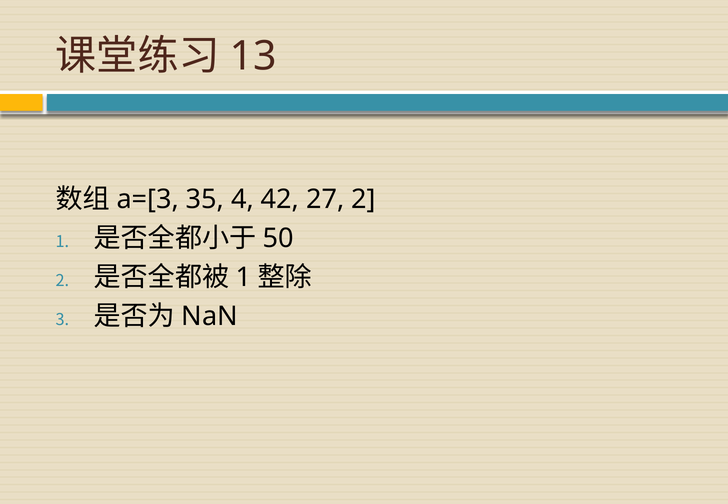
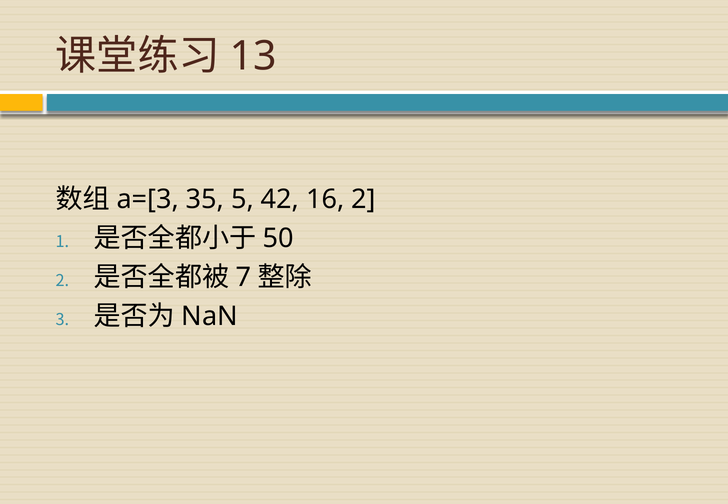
4: 4 -> 5
27: 27 -> 16
1 at (243, 277): 1 -> 7
